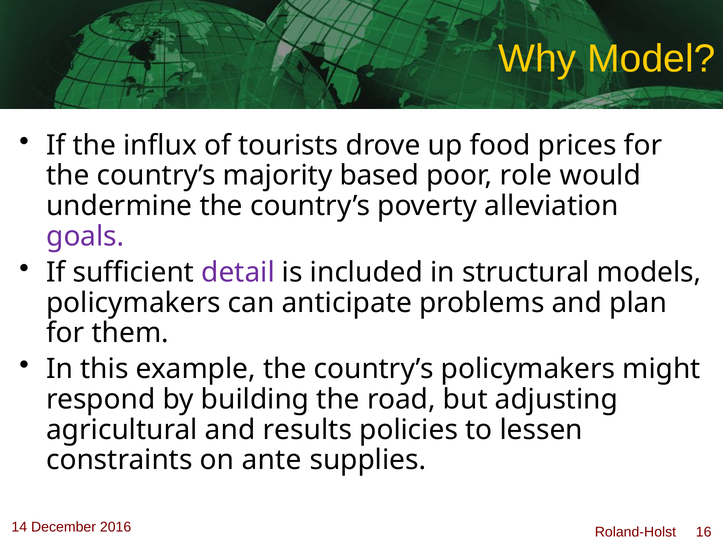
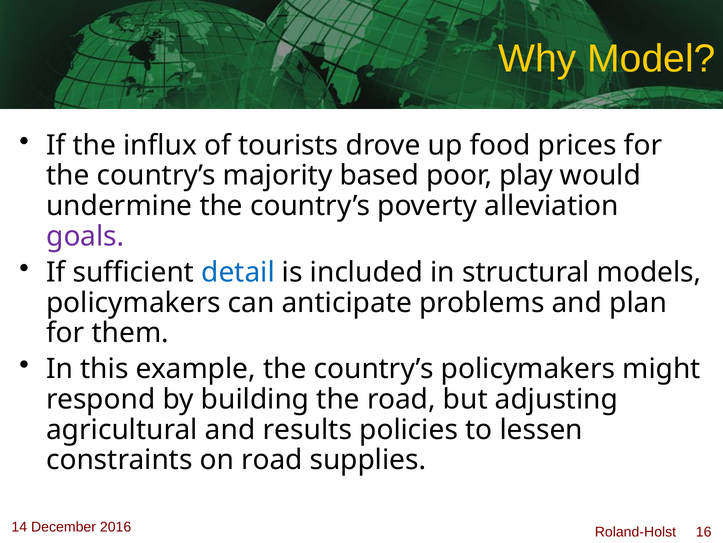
role: role -> play
detail colour: purple -> blue
on ante: ante -> road
